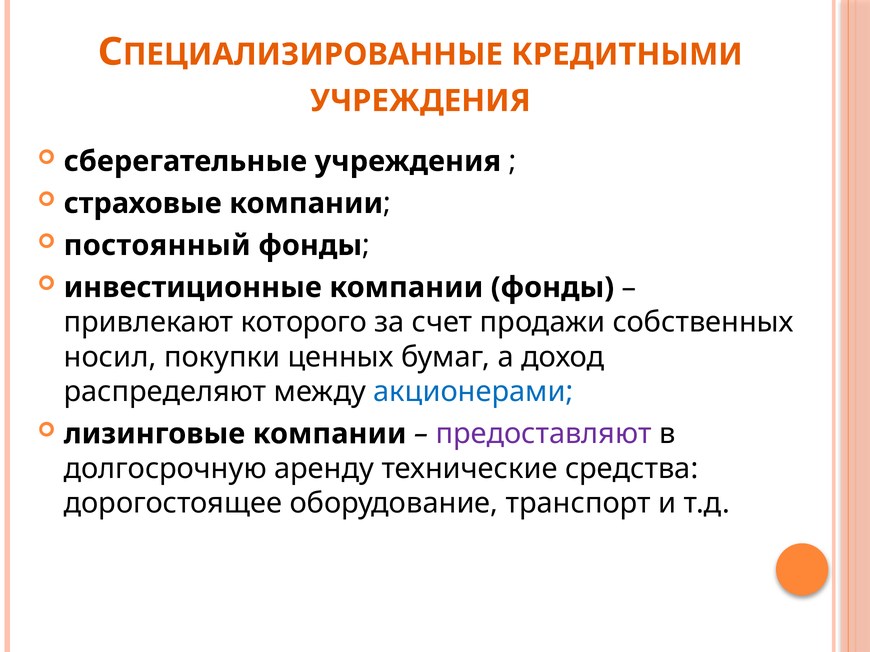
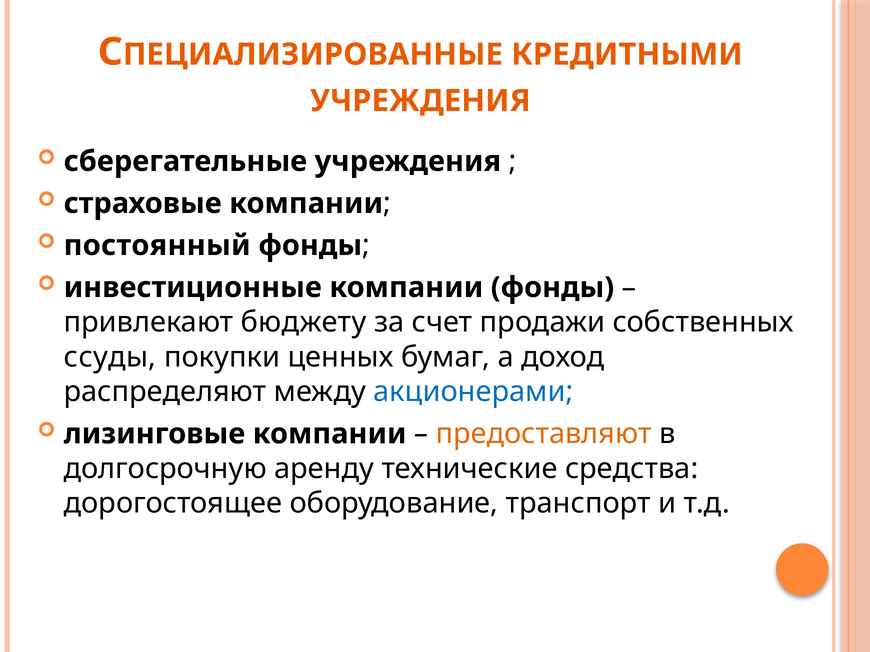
которого: которого -> бюджету
носил: носил -> ссуды
предоставляют colour: purple -> orange
